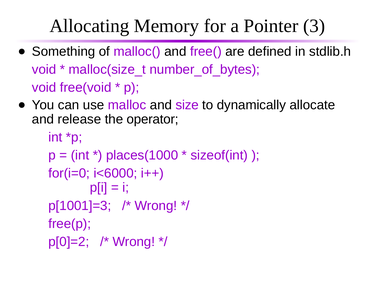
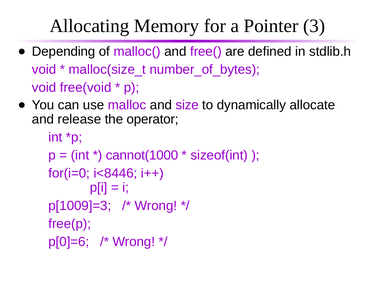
Something: Something -> Depending
places(1000: places(1000 -> cannot(1000
i<6000: i<6000 -> i<8446
p[1001]=3: p[1001]=3 -> p[1009]=3
p[0]=2: p[0]=2 -> p[0]=6
